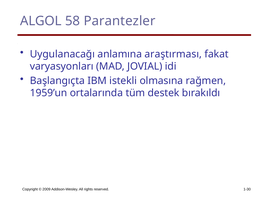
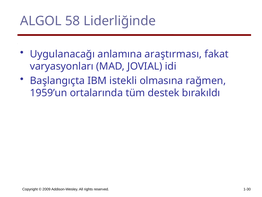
Parantezler: Parantezler -> Liderliğinde
